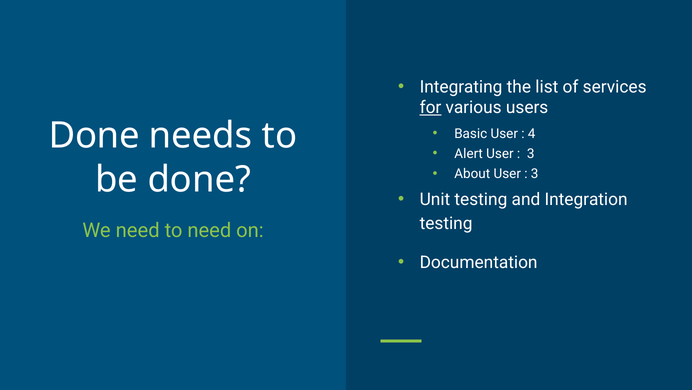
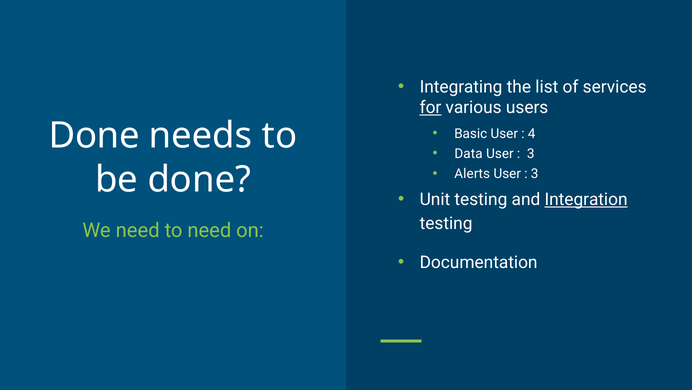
Alert: Alert -> Data
About: About -> Alerts
Integration underline: none -> present
